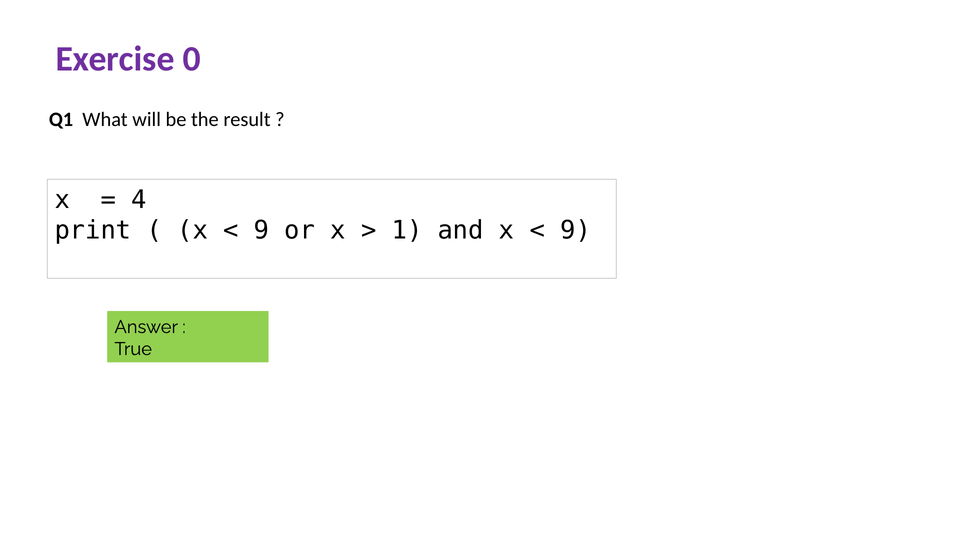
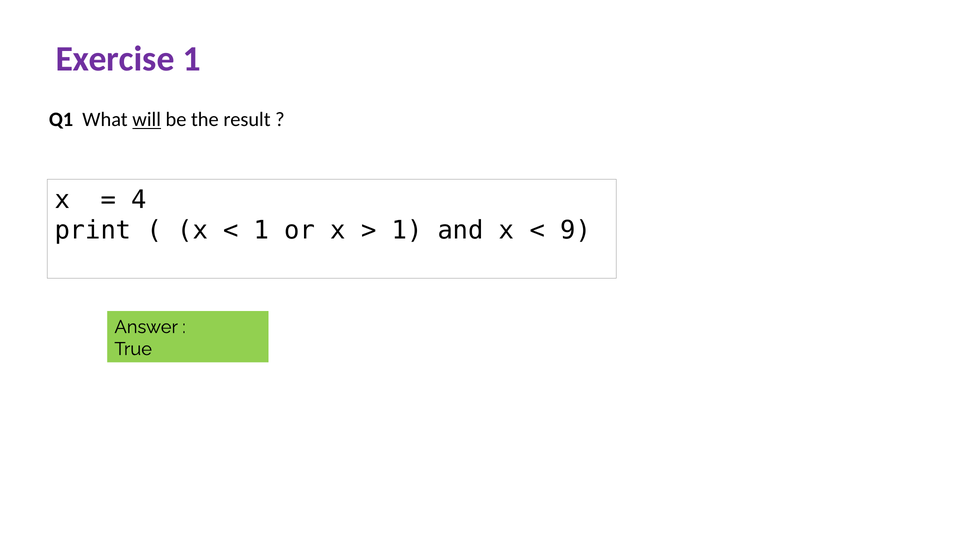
Exercise 0: 0 -> 1
will underline: none -> present
9 at (261, 230): 9 -> 1
